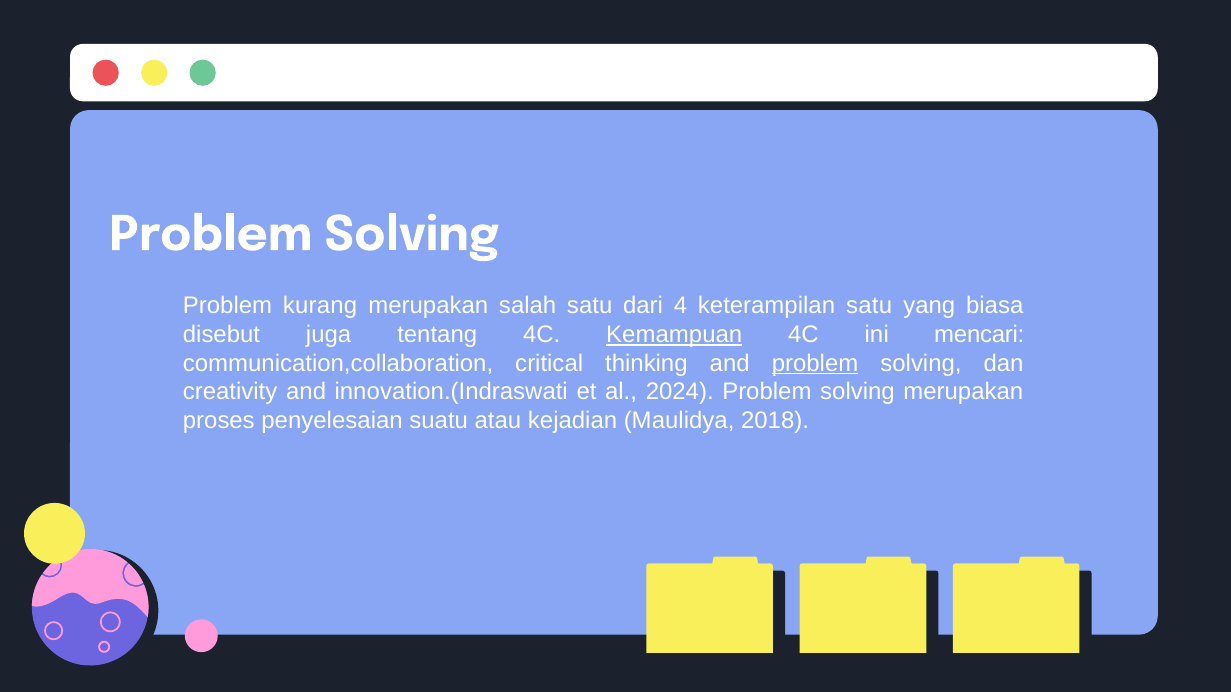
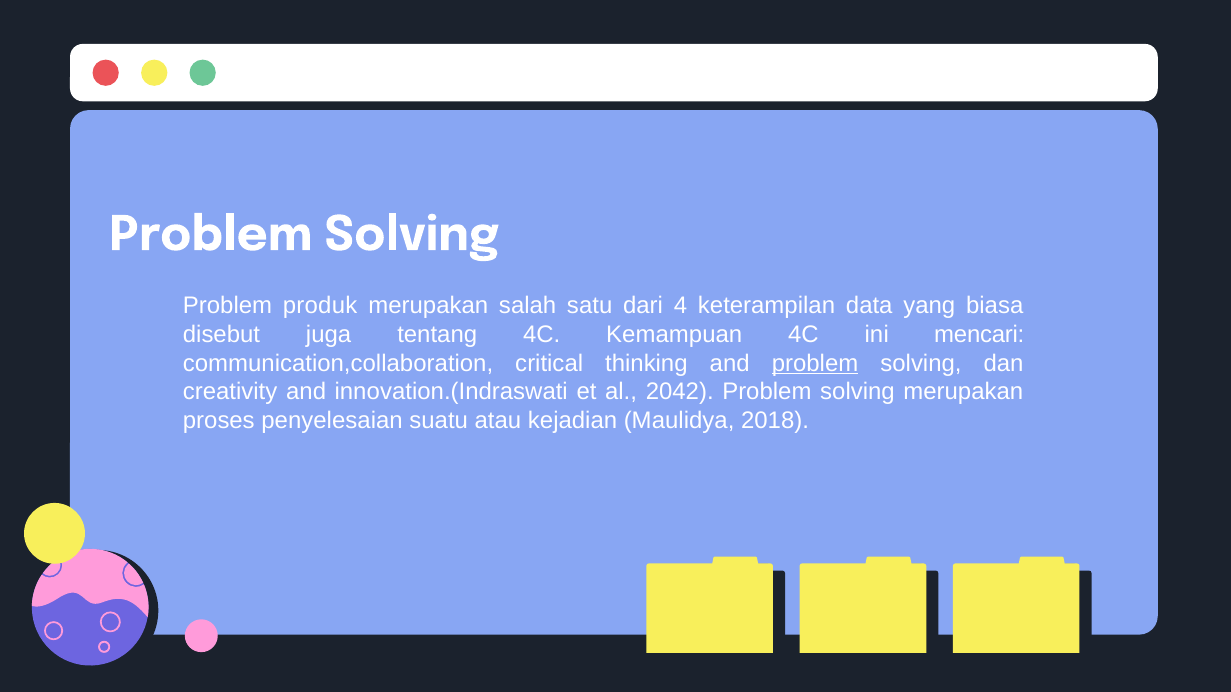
kurang: kurang -> produk
keterampilan satu: satu -> data
Kemampuan underline: present -> none
2024: 2024 -> 2042
